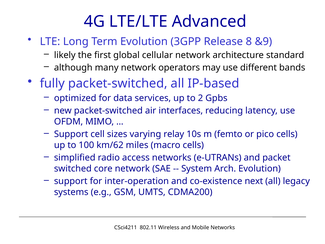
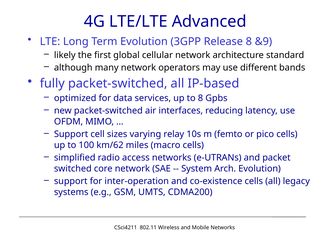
to 2: 2 -> 8
co-existence next: next -> cells
